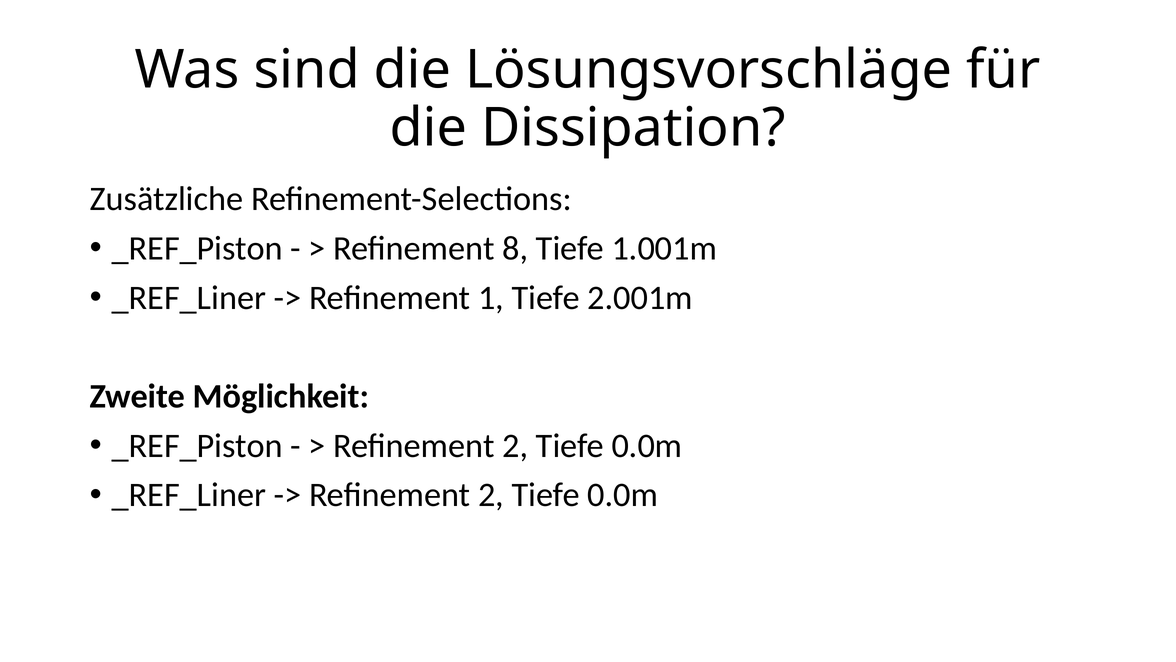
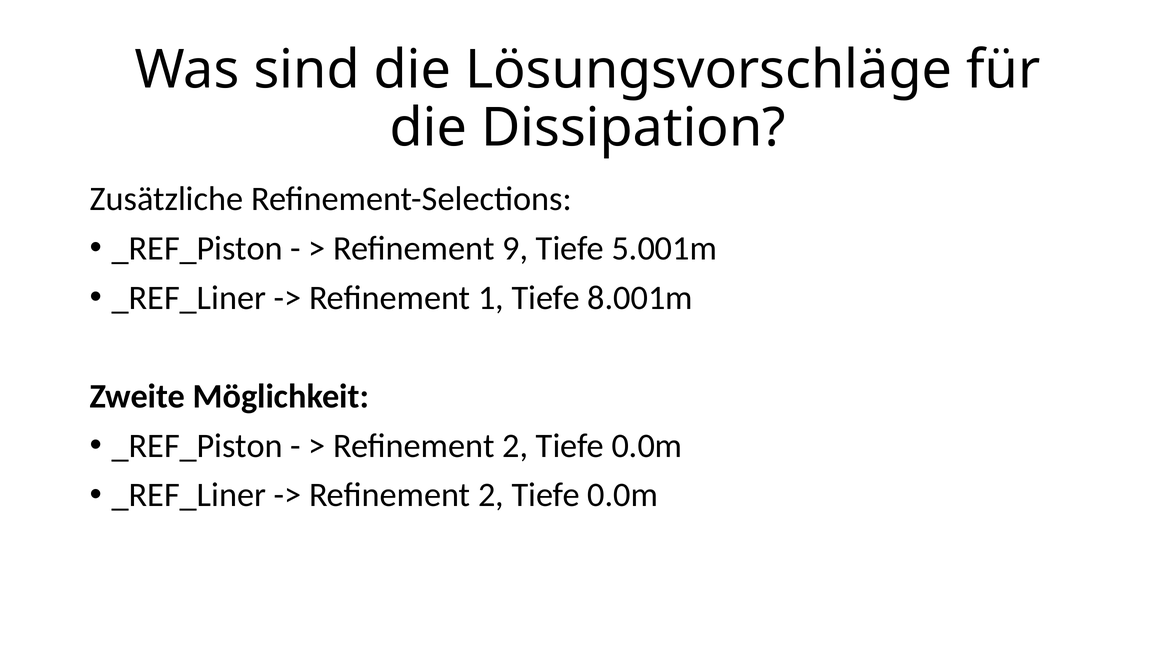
8: 8 -> 9
1.001m: 1.001m -> 5.001m
2.001m: 2.001m -> 8.001m
